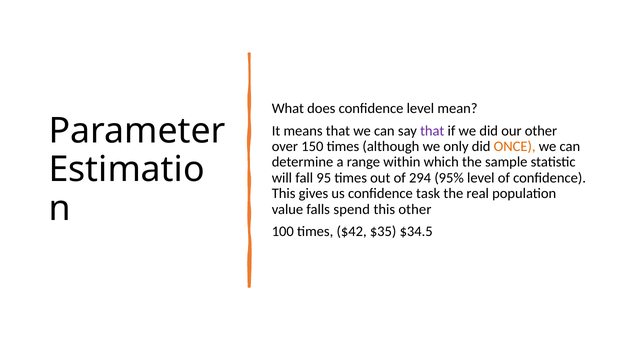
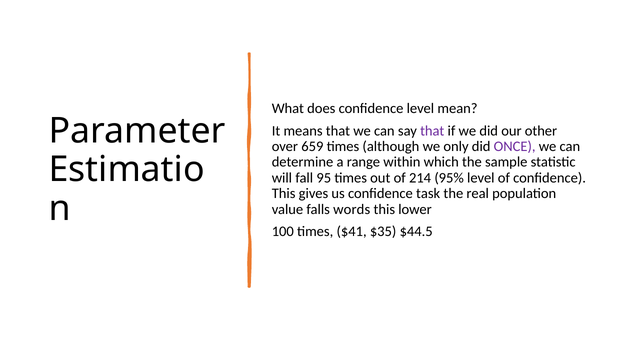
150: 150 -> 659
ONCE colour: orange -> purple
294: 294 -> 214
spend: spend -> words
this other: other -> lower
$42: $42 -> $41
$34.5: $34.5 -> $44.5
